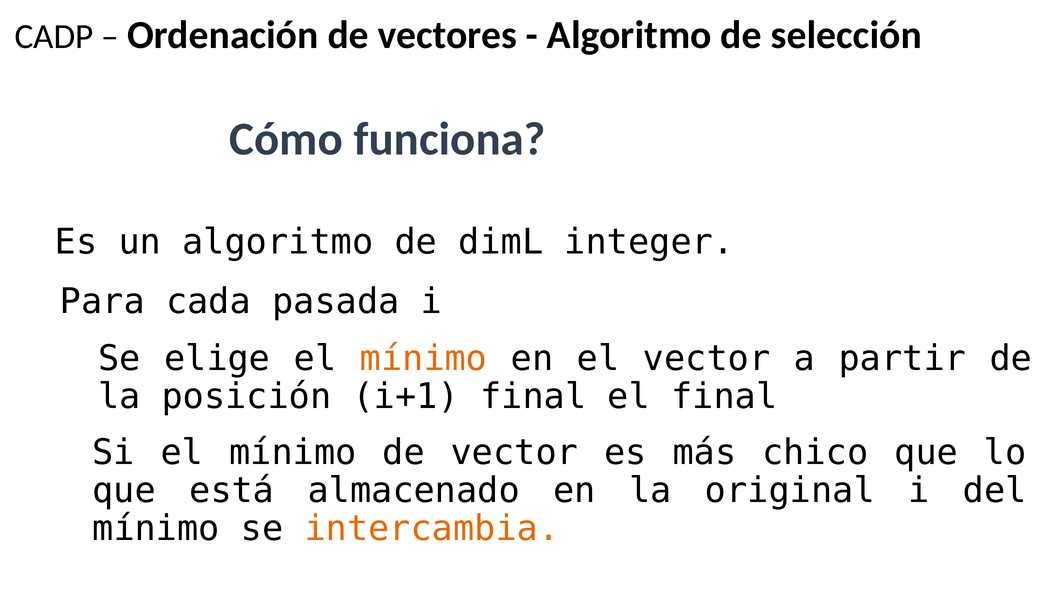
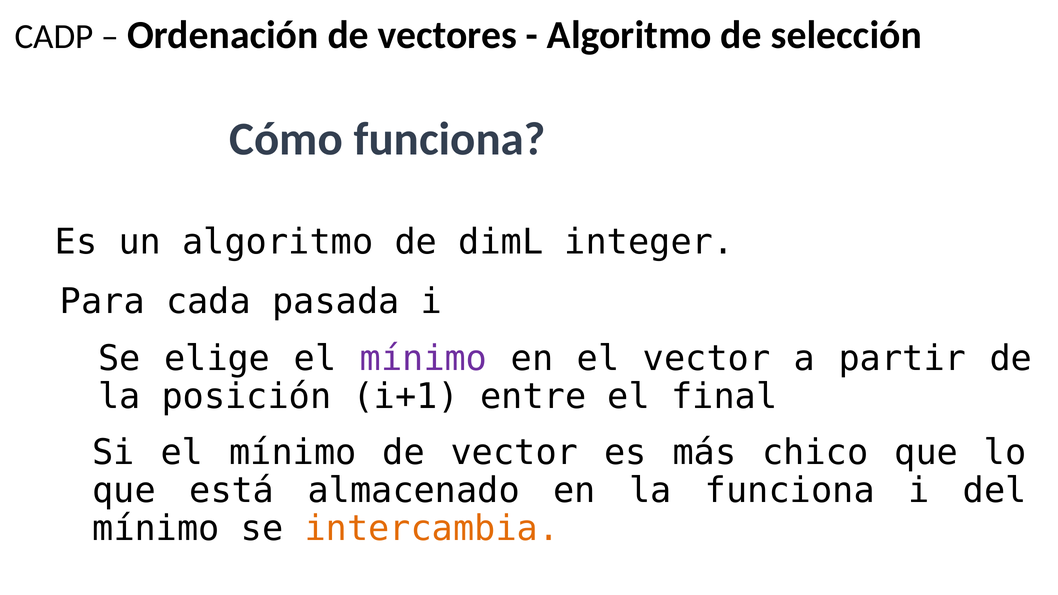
mínimo at (424, 359) colour: orange -> purple
i+1 final: final -> entre
la original: original -> funciona
